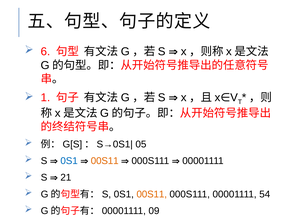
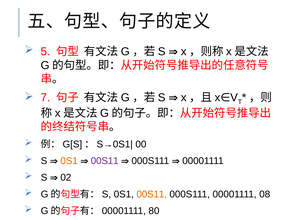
6: 6 -> 5
1: 1 -> 7
05: 05 -> 00
0S1 at (69, 161) colour: blue -> orange
00S11 at (105, 161) colour: orange -> purple
21: 21 -> 02
54: 54 -> 08
09: 09 -> 80
